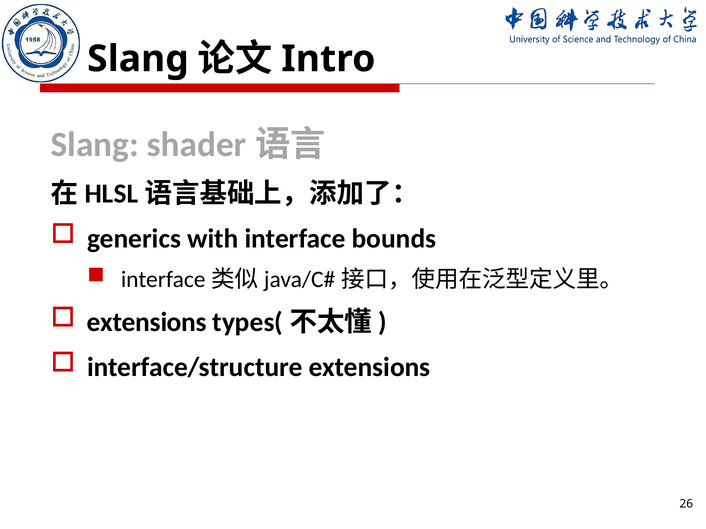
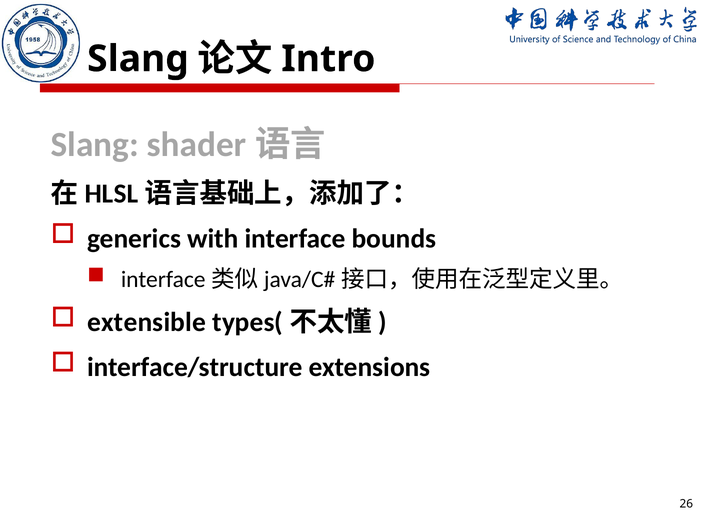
extensions at (147, 323): extensions -> extensible
